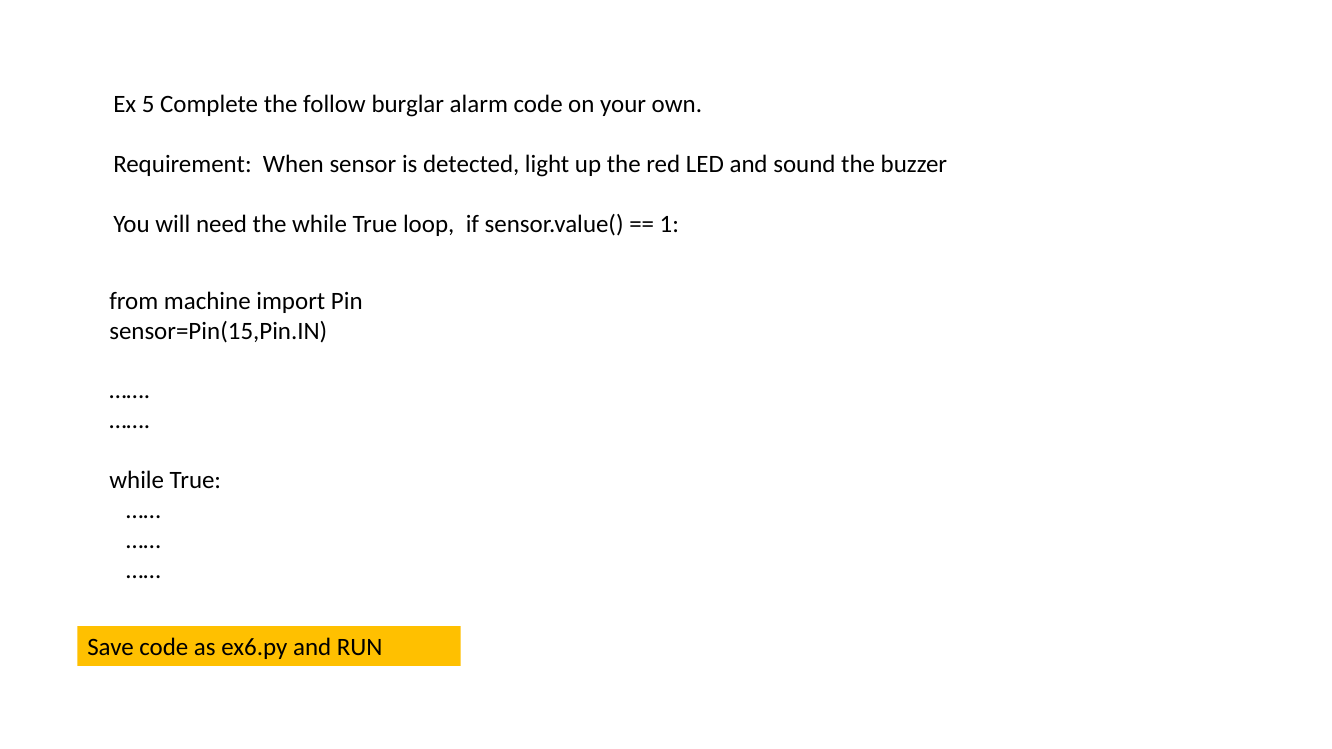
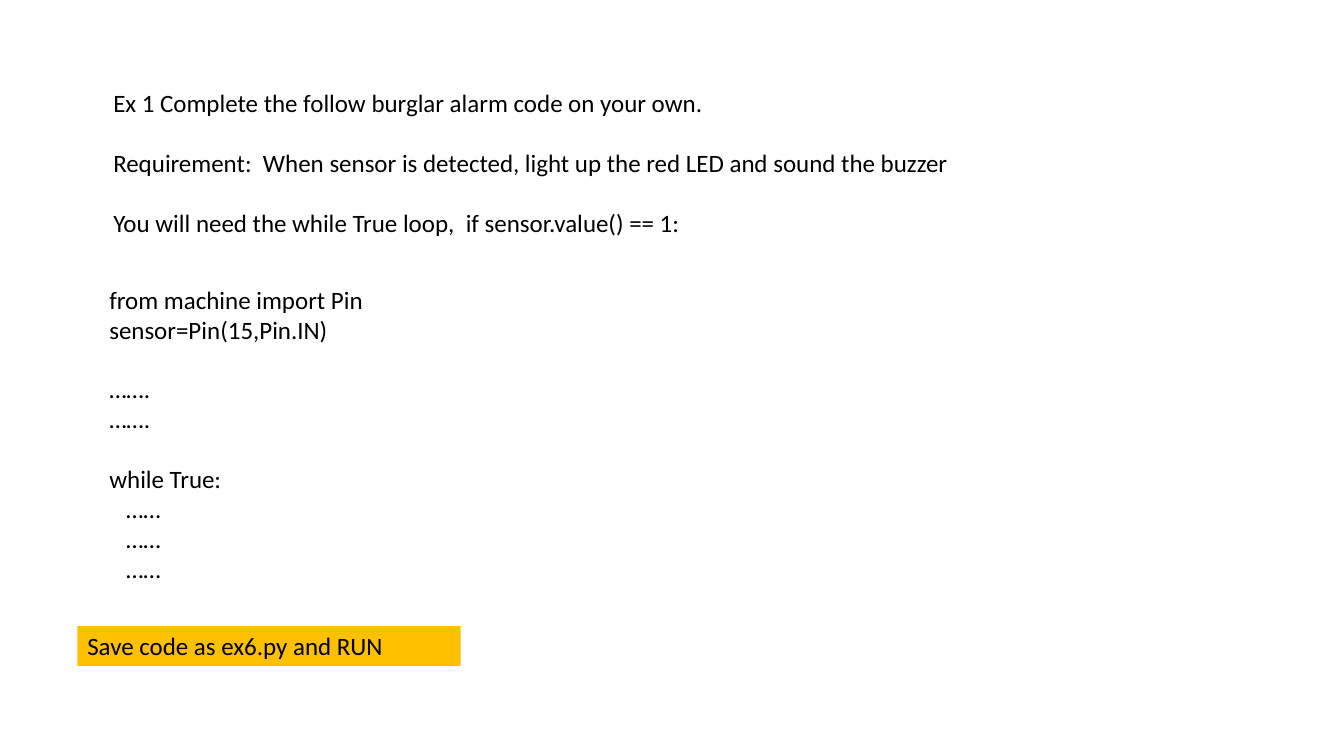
Ex 5: 5 -> 1
